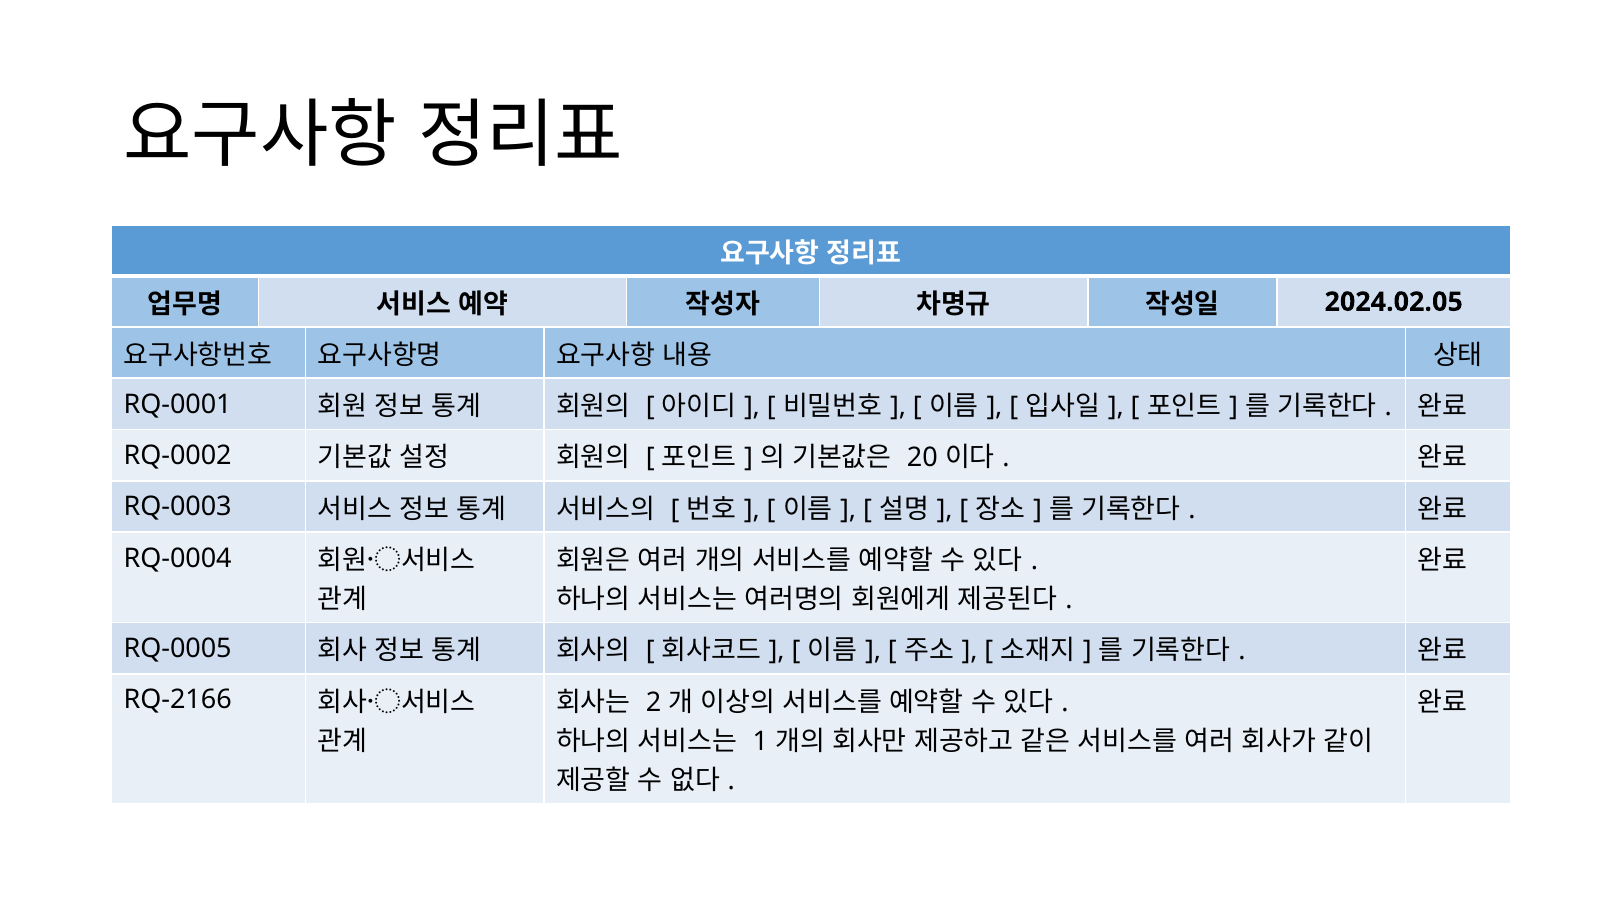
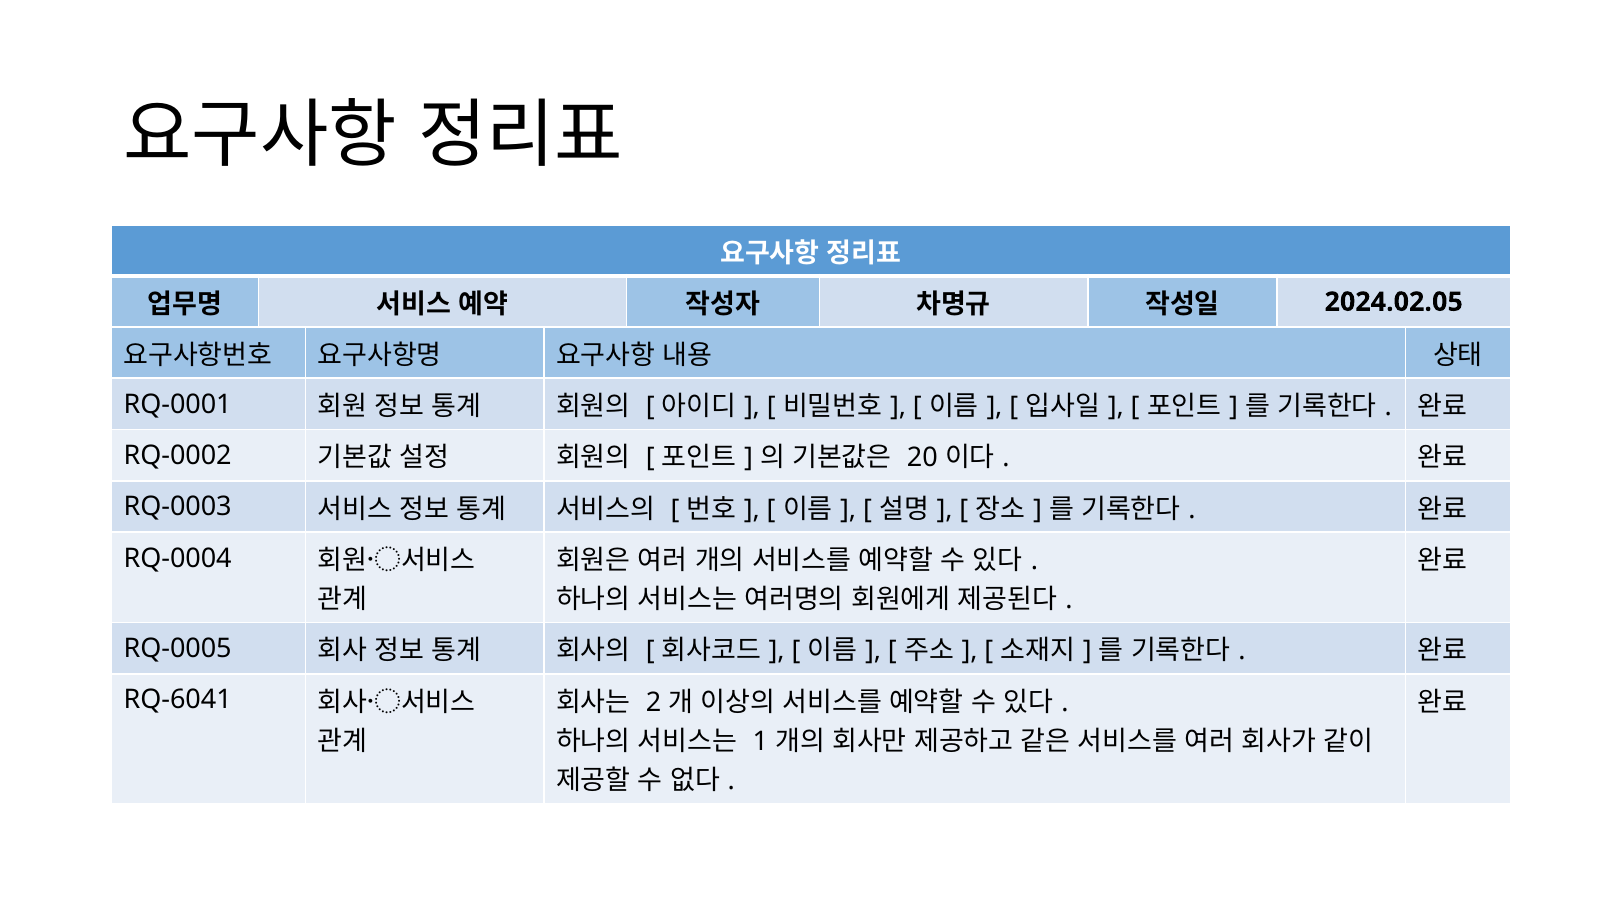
RQ-2166: RQ-2166 -> RQ-6041
